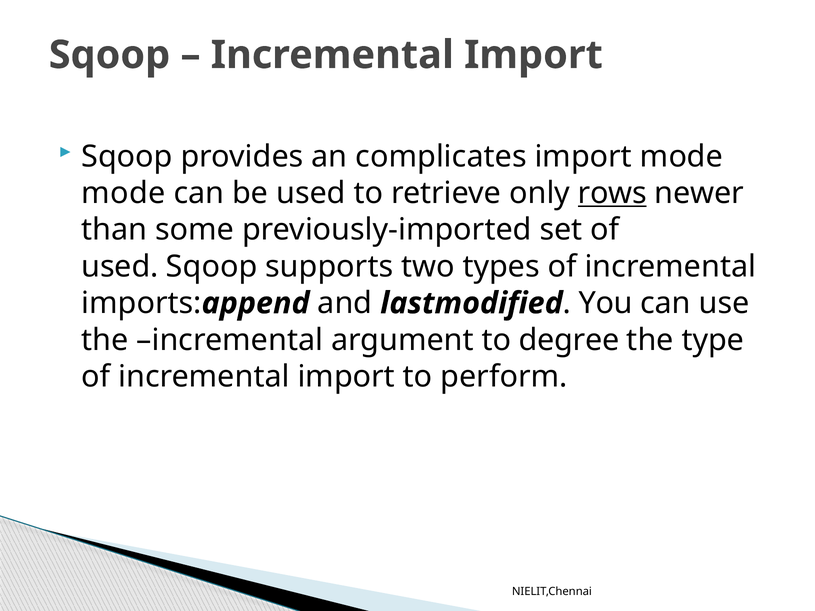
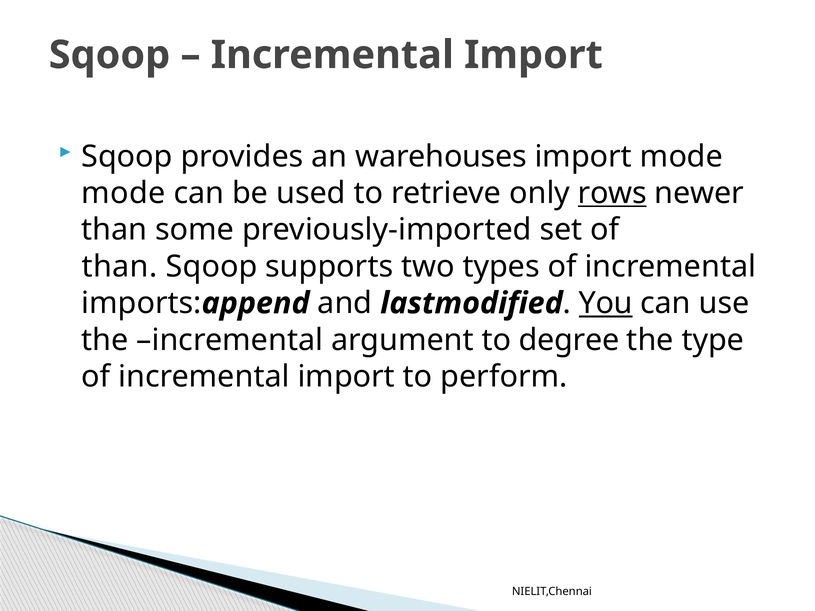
complicates: complicates -> warehouses
used at (120, 267): used -> than
You underline: none -> present
